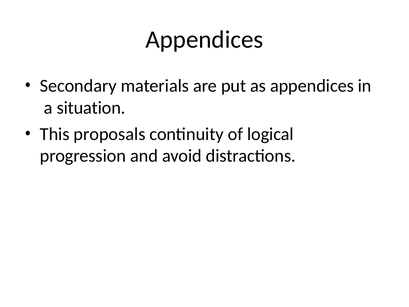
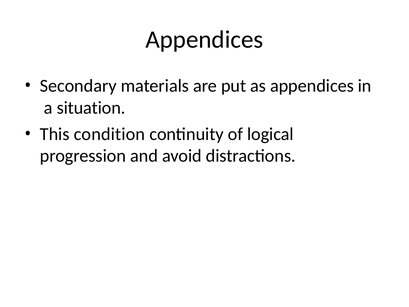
proposals: proposals -> condition
